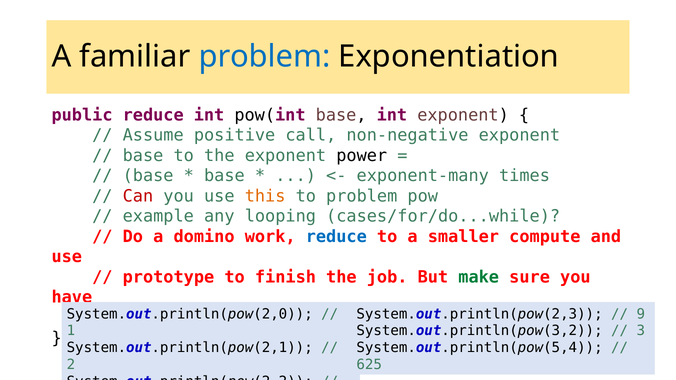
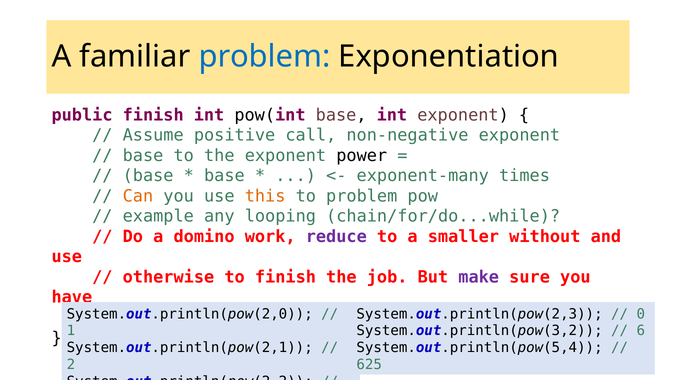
public reduce: reduce -> finish
Can colour: red -> orange
cases/for/do...while: cases/for/do...while -> chain/for/do...while
reduce at (336, 237) colour: blue -> purple
compute: compute -> without
prototype: prototype -> otherwise
make colour: green -> purple
9 at (641, 314): 9 -> 0
3: 3 -> 6
